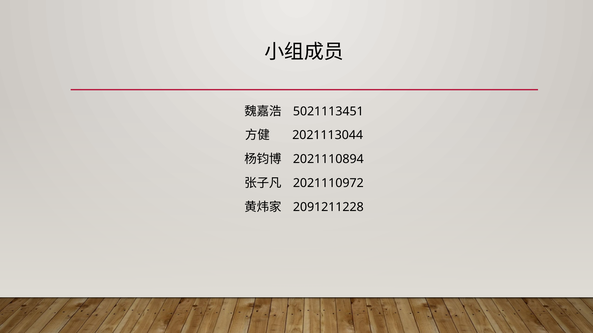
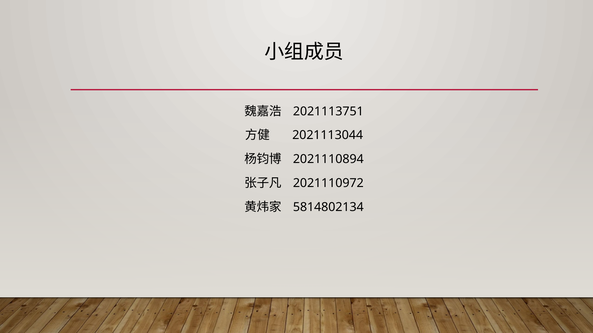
5021113451: 5021113451 -> 2021113751
2091211228: 2091211228 -> 5814802134
